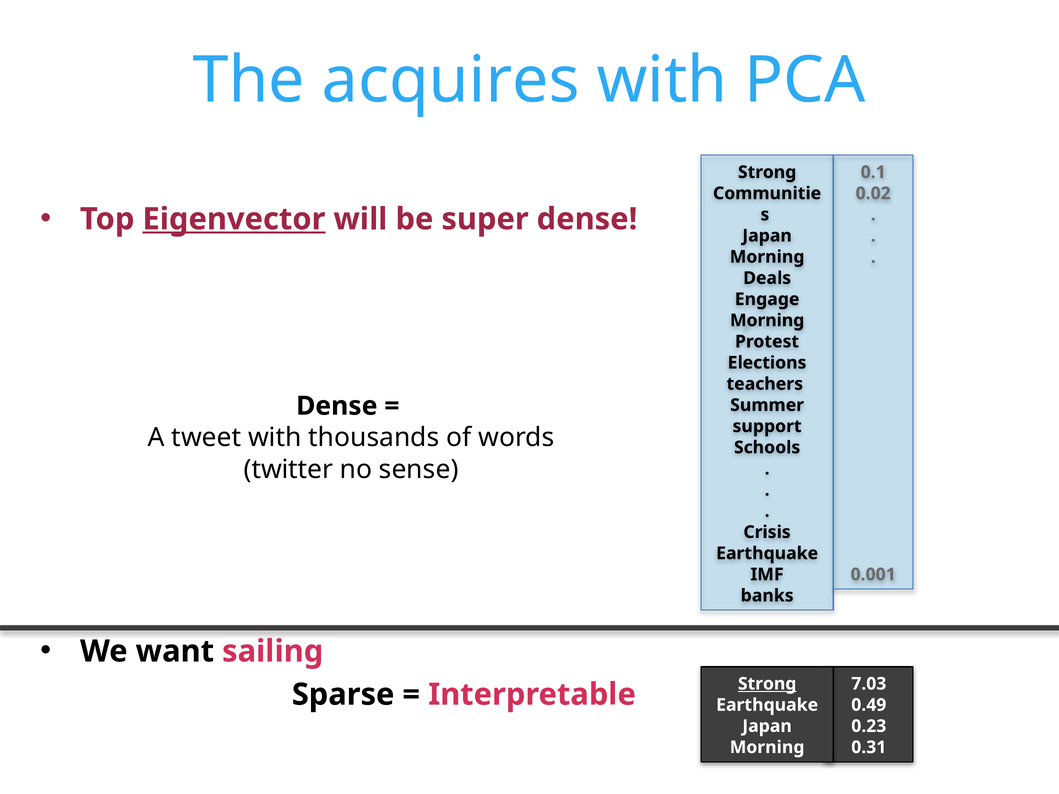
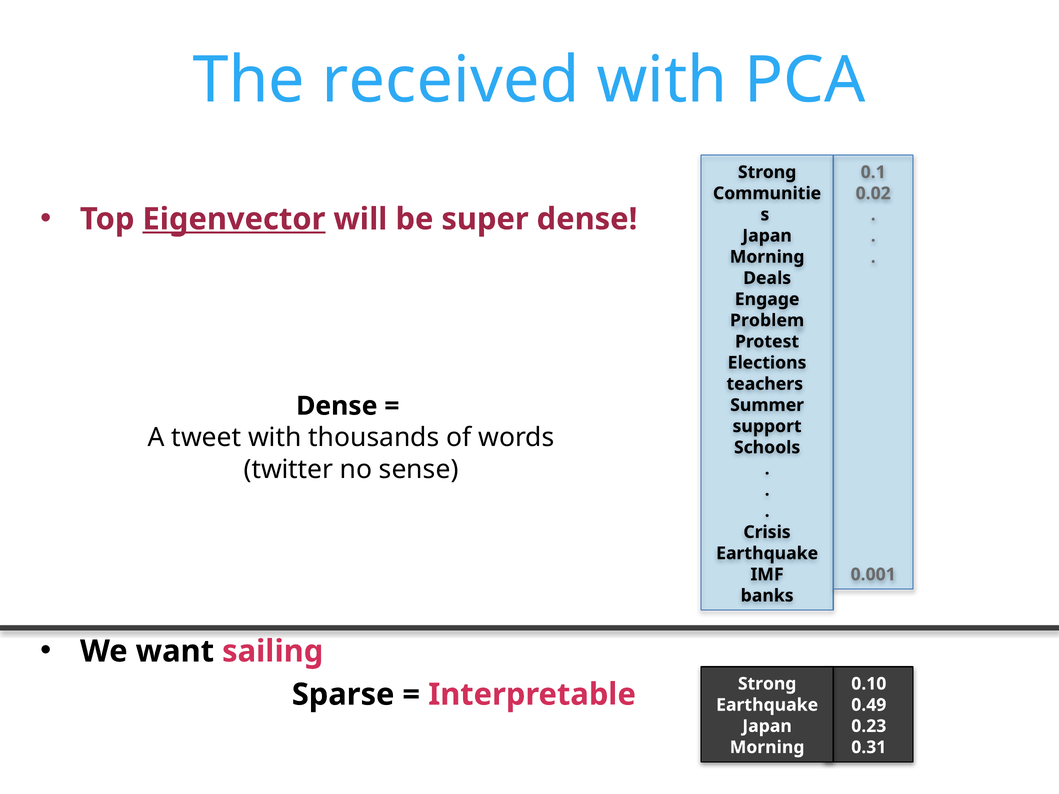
acquires: acquires -> received
Morning at (767, 321): Morning -> Problem
Strong at (767, 684) underline: present -> none
7.03: 7.03 -> 0.10
